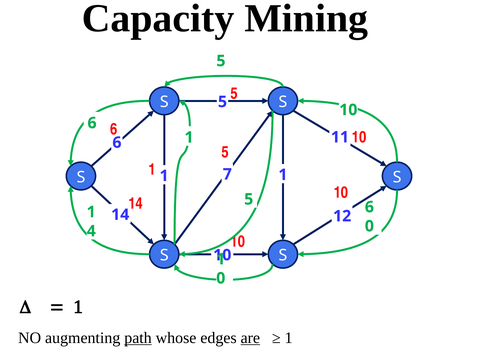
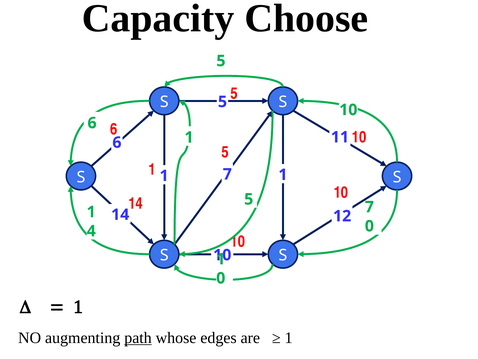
Mining: Mining -> Choose
6 at (369, 207): 6 -> 7
are underline: present -> none
